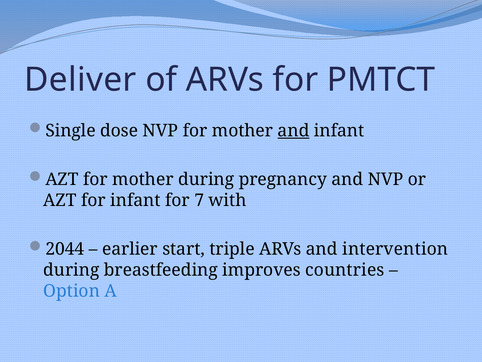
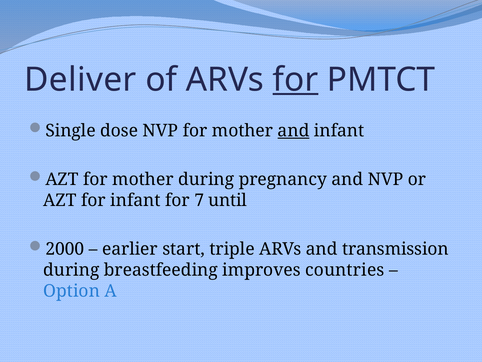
for at (295, 80) underline: none -> present
with: with -> until
2044: 2044 -> 2000
intervention: intervention -> transmission
